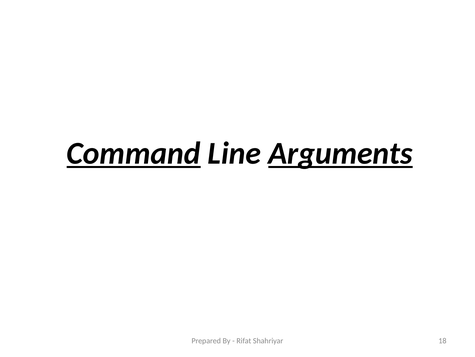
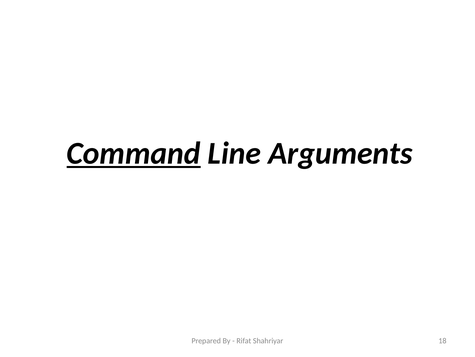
Arguments underline: present -> none
